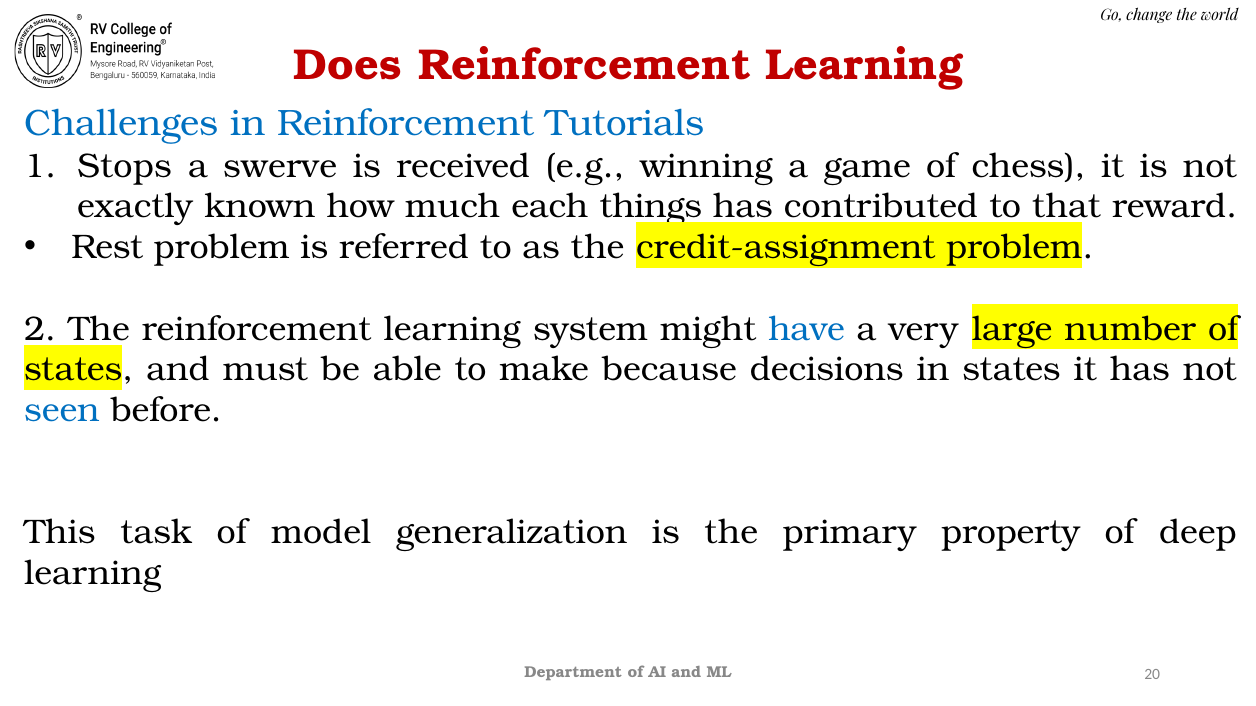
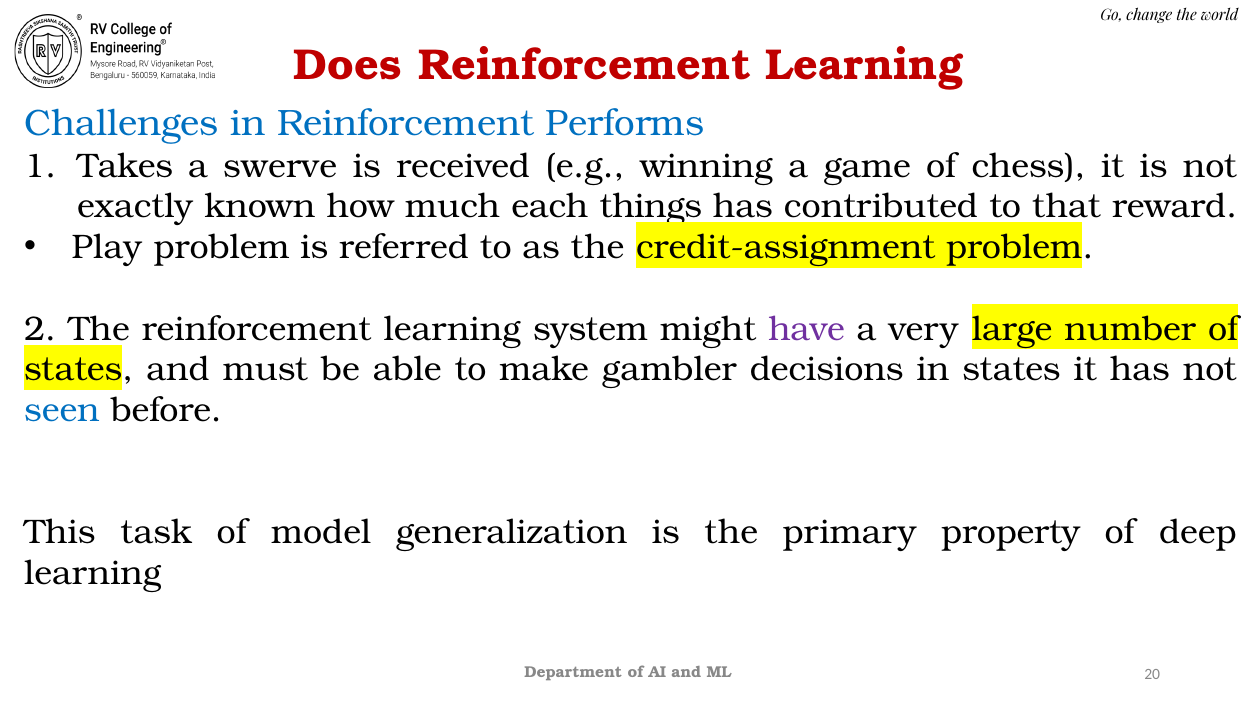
Tutorials: Tutorials -> Performs
Stops: Stops -> Takes
Rest: Rest -> Play
have colour: blue -> purple
because: because -> gambler
